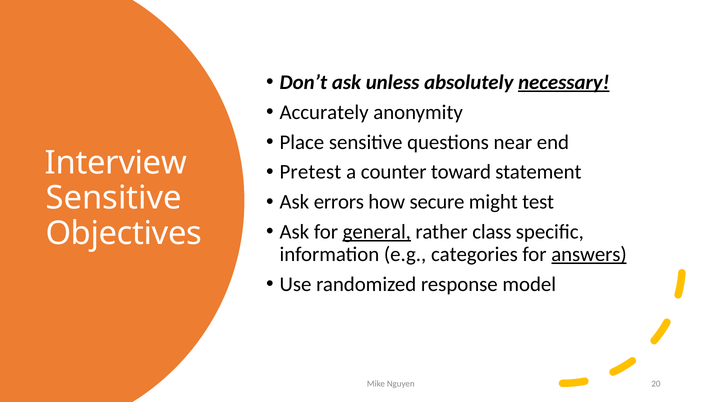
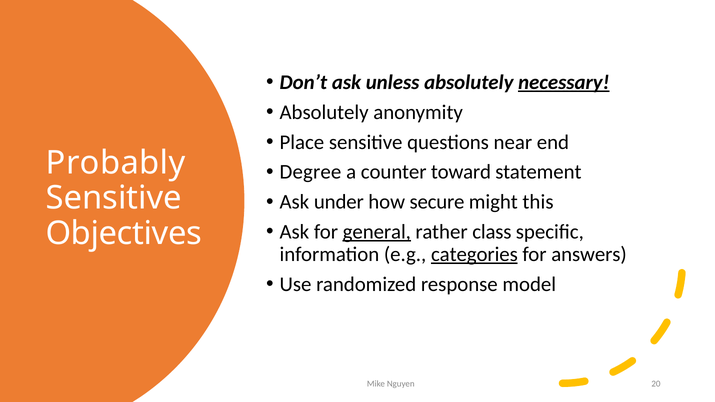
Accurately at (324, 112): Accurately -> Absolutely
Interview: Interview -> Probably
Pretest: Pretest -> Degree
errors: errors -> under
test: test -> this
categories underline: none -> present
answers underline: present -> none
